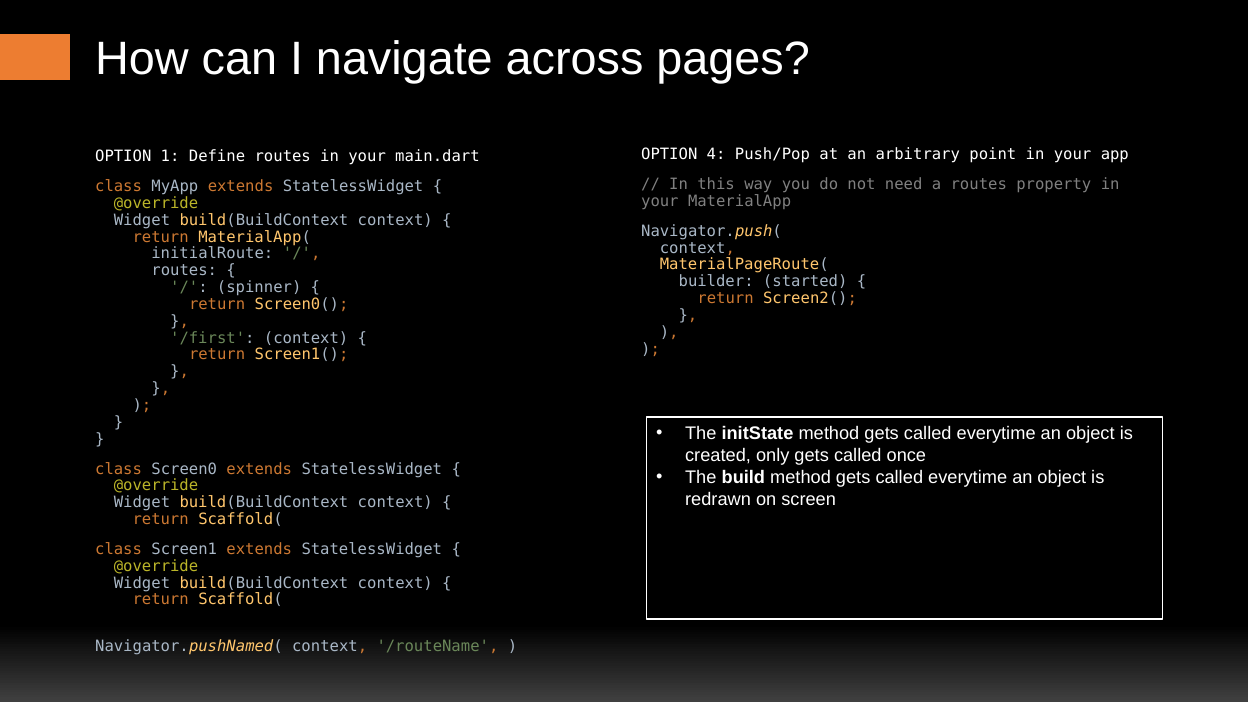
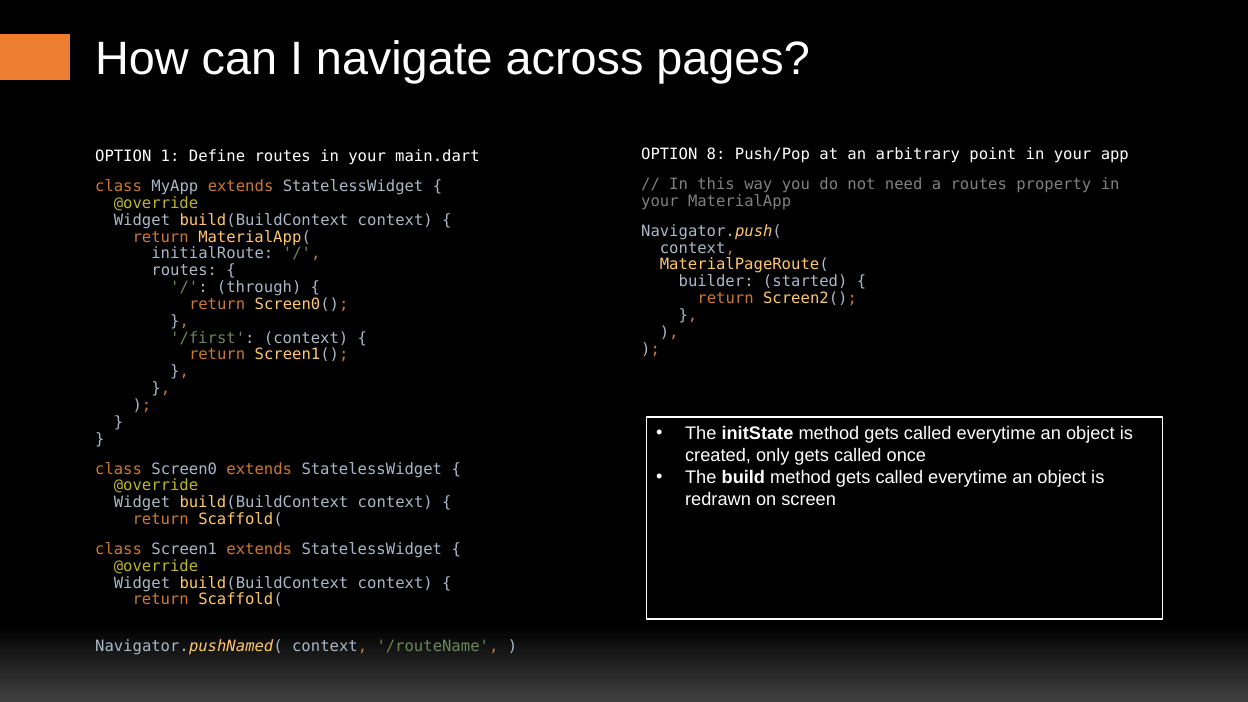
4: 4 -> 8
spinner: spinner -> through
